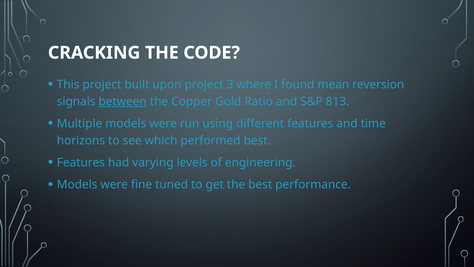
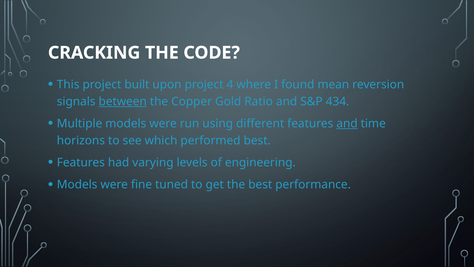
3: 3 -> 4
813: 813 -> 434
and at (347, 123) underline: none -> present
